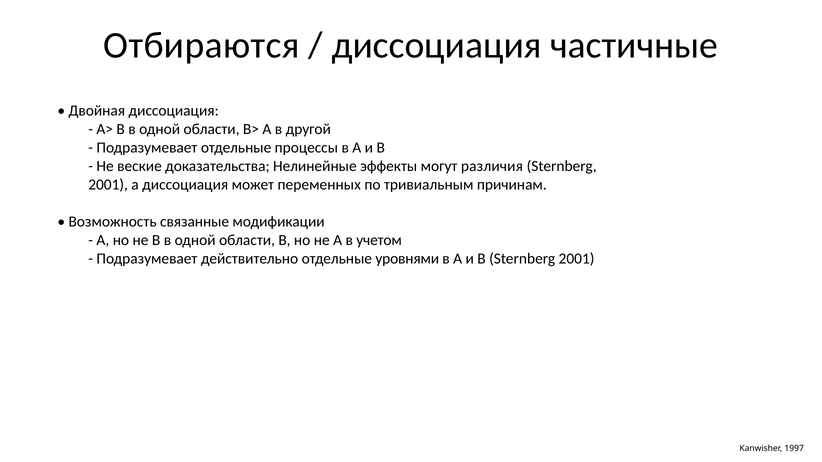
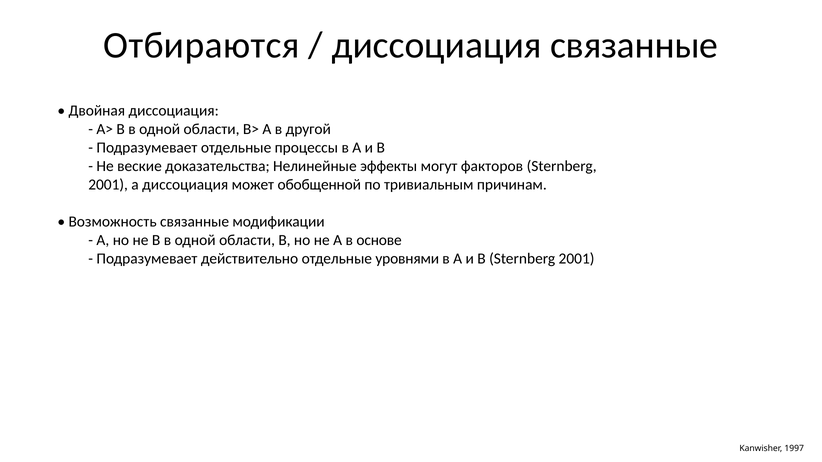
диссоциация частичные: частичные -> связанные
различия: различия -> факторов
переменных: переменных -> обобщенной
учетом: учетом -> основе
